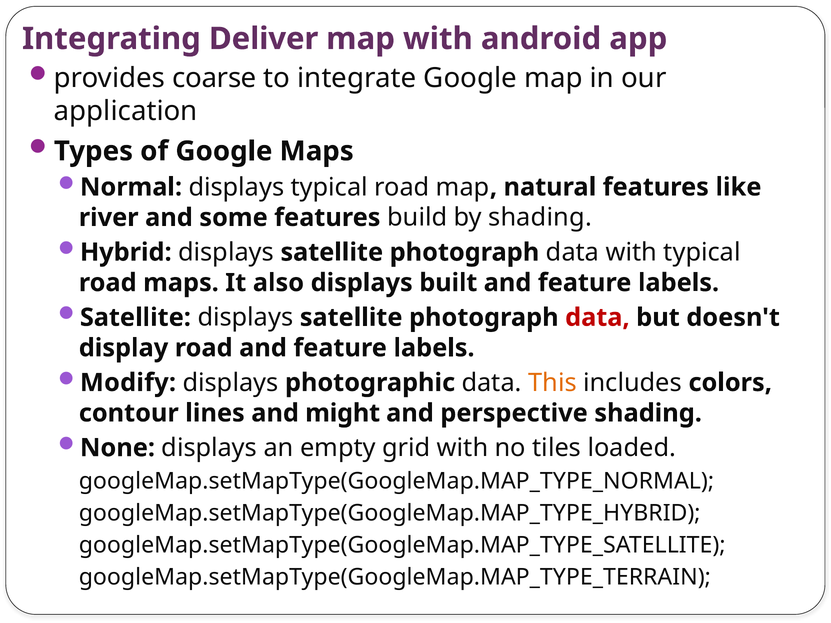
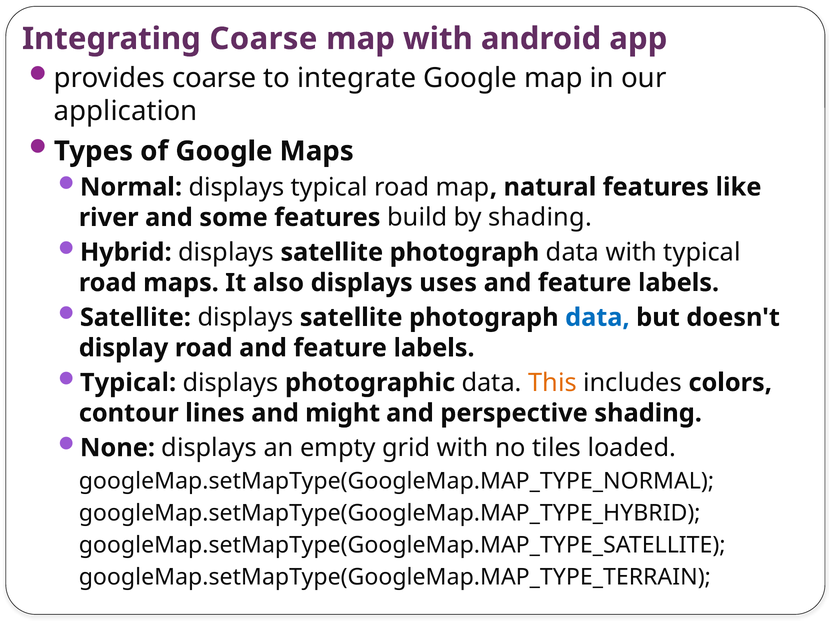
Integrating Deliver: Deliver -> Coarse
built: built -> uses
data at (597, 318) colour: red -> blue
Modify at (128, 383): Modify -> Typical
